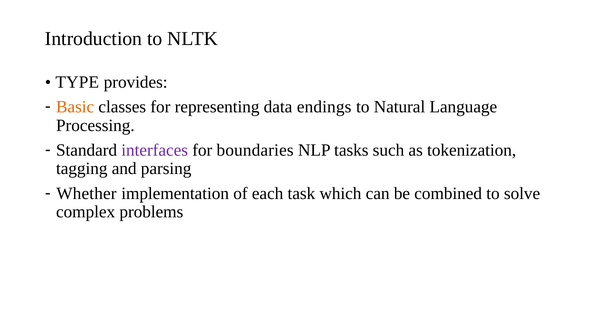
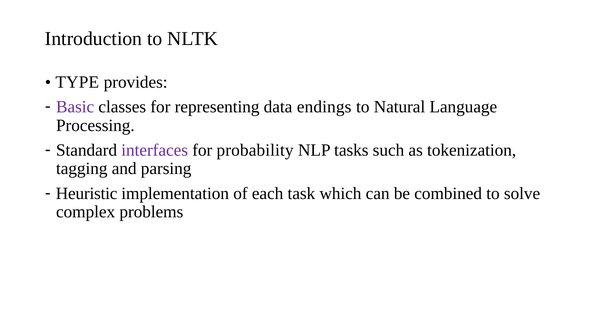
Basic colour: orange -> purple
boundaries: boundaries -> probability
Whether: Whether -> Heuristic
